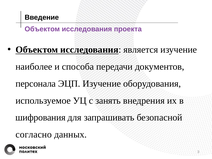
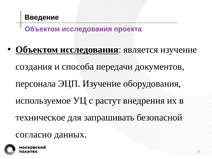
наиболее: наиболее -> создания
занять: занять -> растут
шифрования: шифрования -> техническое
